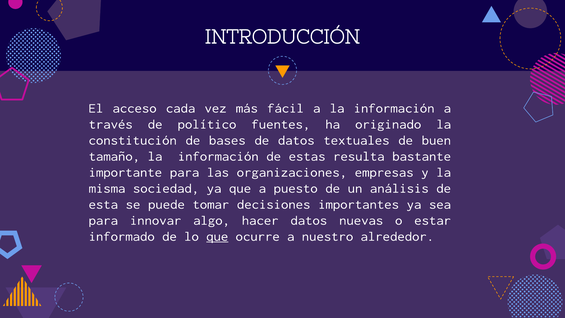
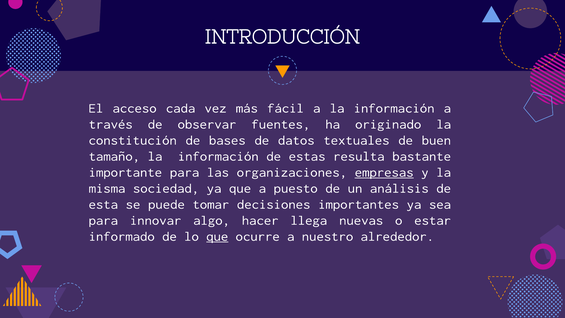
político: político -> observar
empresas underline: none -> present
hacer datos: datos -> llega
